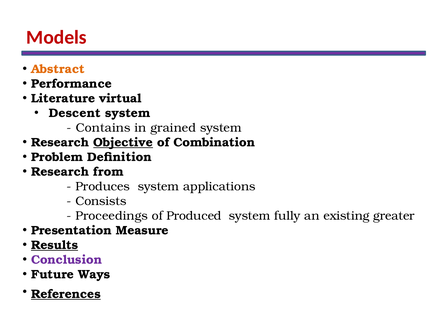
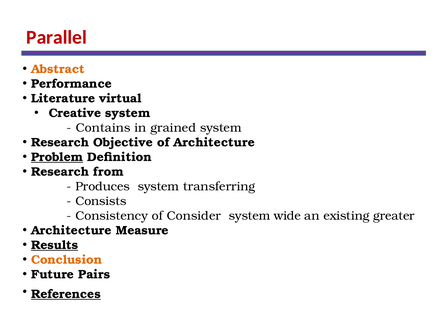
Models: Models -> Parallel
Descent: Descent -> Creative
Objective underline: present -> none
of Combination: Combination -> Architecture
Problem underline: none -> present
applications: applications -> transferring
Proceedings: Proceedings -> Consistency
Produced: Produced -> Consider
fully: fully -> wide
Presentation at (71, 230): Presentation -> Architecture
Conclusion colour: purple -> orange
Ways: Ways -> Pairs
